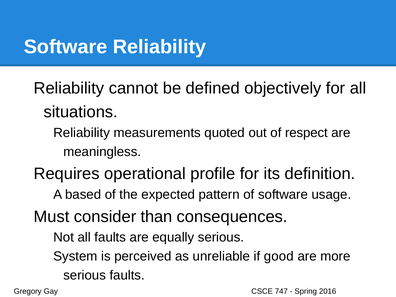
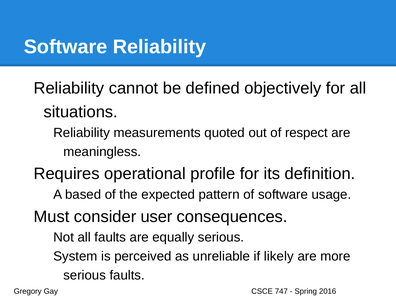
than: than -> user
good: good -> likely
